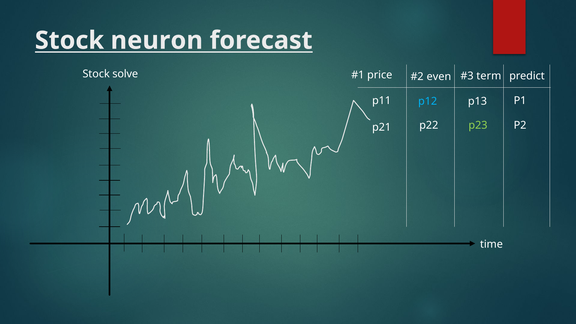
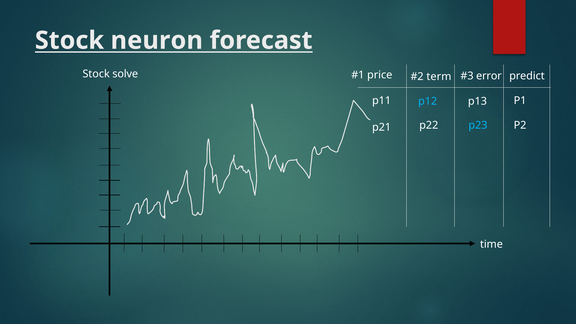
even: even -> term
term: term -> error
p23 colour: light green -> light blue
